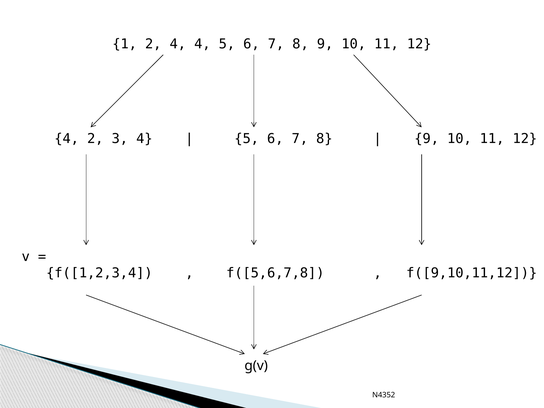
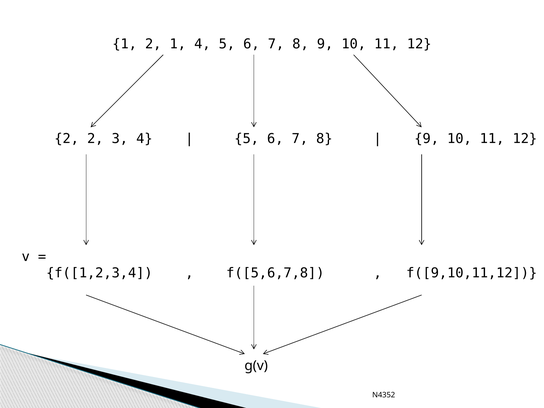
2 4: 4 -> 1
4 at (67, 139): 4 -> 2
